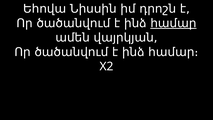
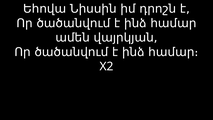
համար underline: present -> none
